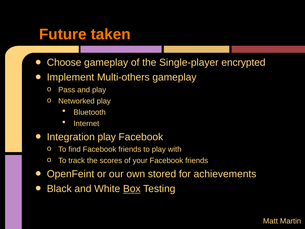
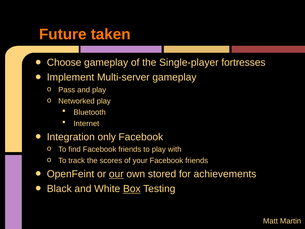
encrypted: encrypted -> fortresses
Multi-others: Multi-others -> Multi-server
Integration play: play -> only
our underline: none -> present
